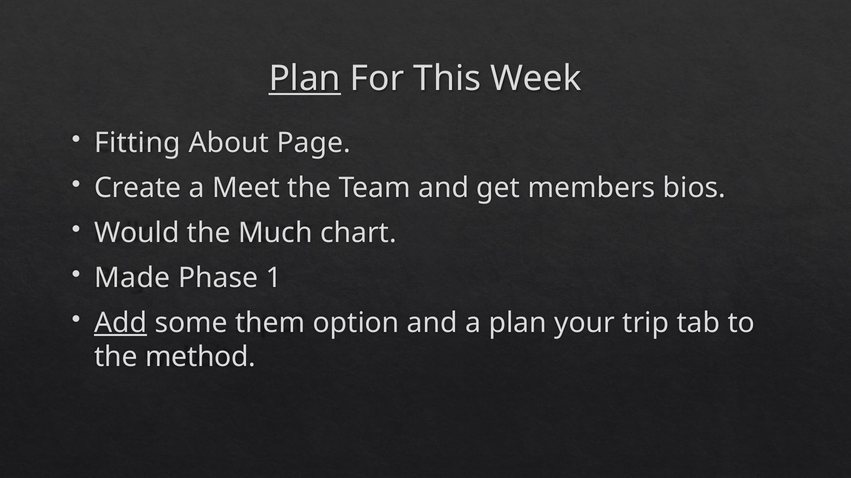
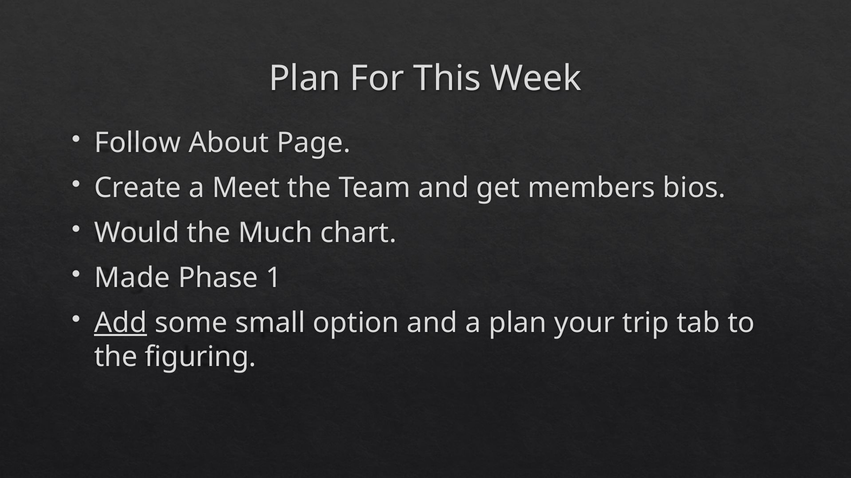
Plan at (305, 79) underline: present -> none
Fitting: Fitting -> Follow
them: them -> small
method: method -> figuring
